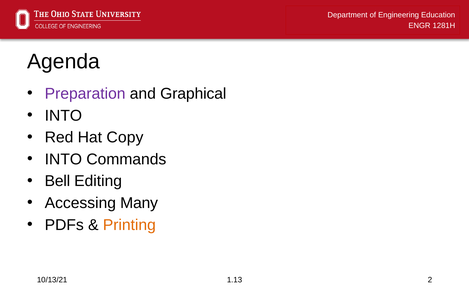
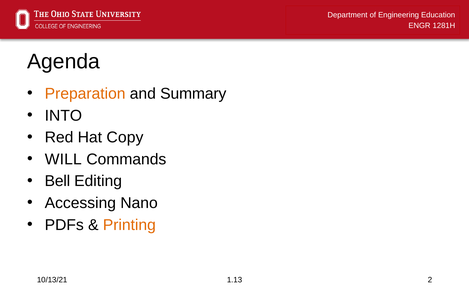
Preparation colour: purple -> orange
Graphical: Graphical -> Summary
INTO at (63, 159): INTO -> WILL
Many: Many -> Nano
